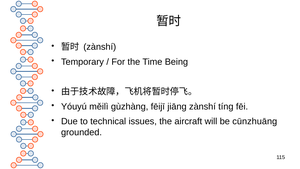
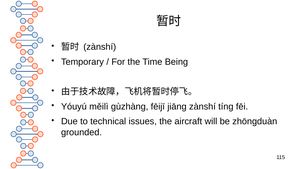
cūnzhuāng: cūnzhuāng -> zhōngduàn
